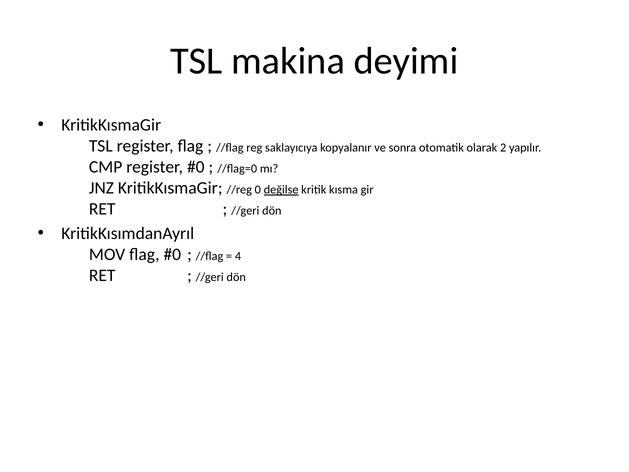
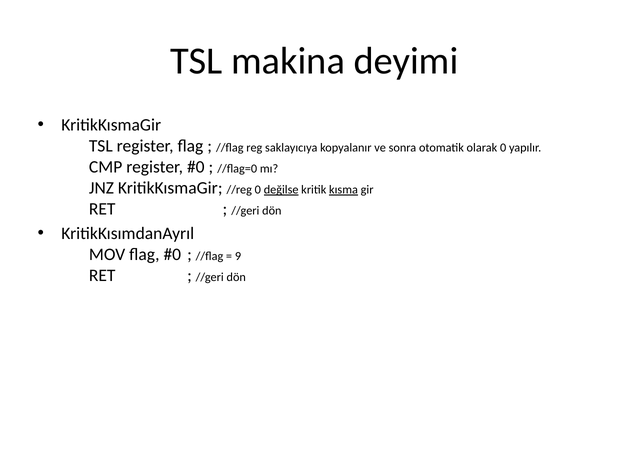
olarak 2: 2 -> 0
kısma underline: none -> present
4: 4 -> 9
